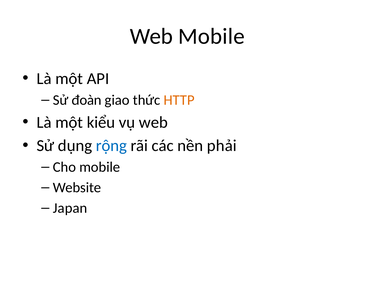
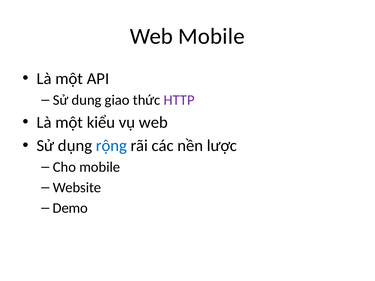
đoàn: đoàn -> dung
HTTP colour: orange -> purple
phải: phải -> lược
Japan: Japan -> Demo
